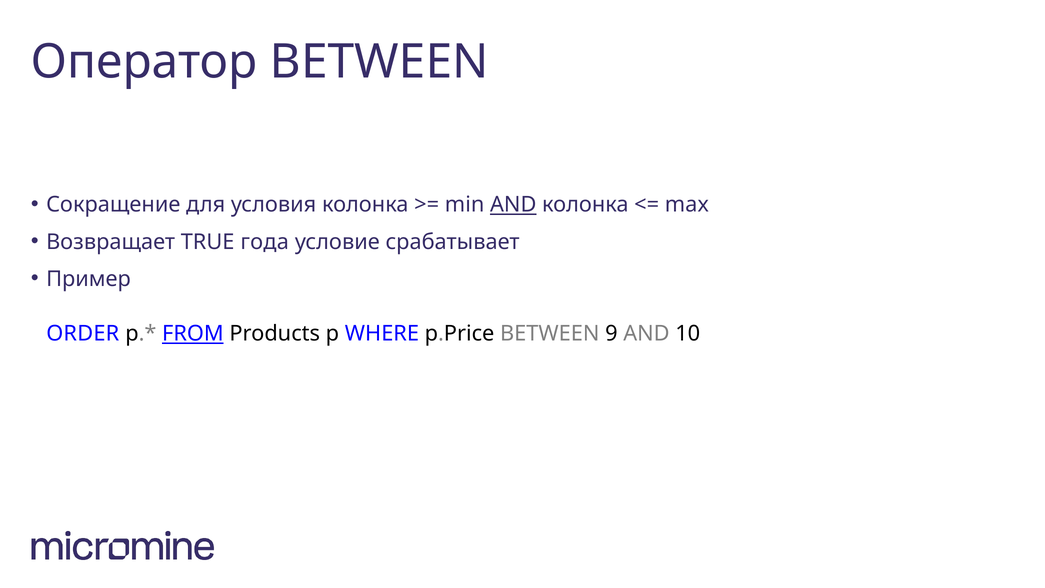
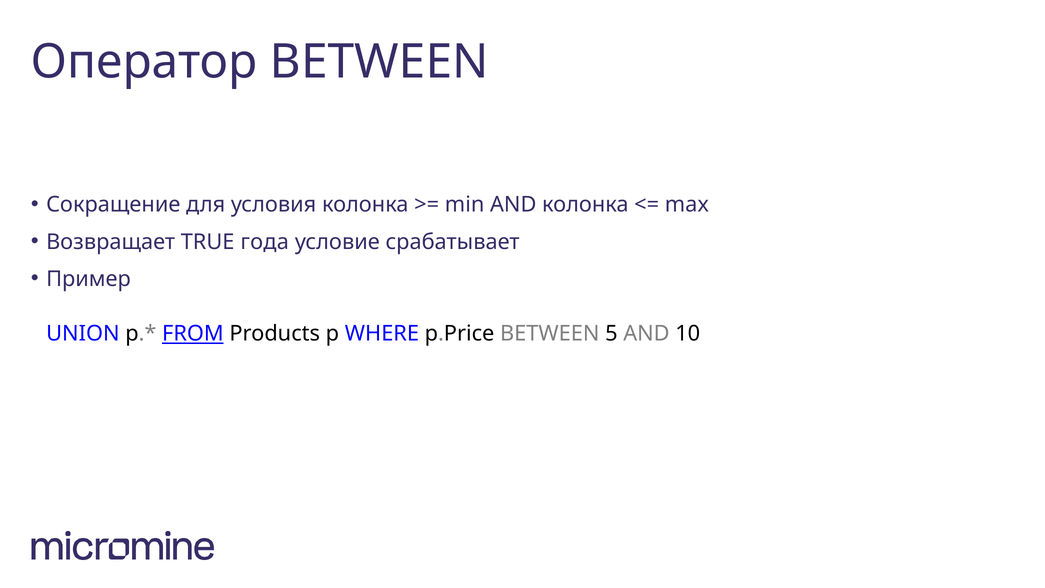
AND at (513, 205) underline: present -> none
ORDER: ORDER -> UNION
9: 9 -> 5
